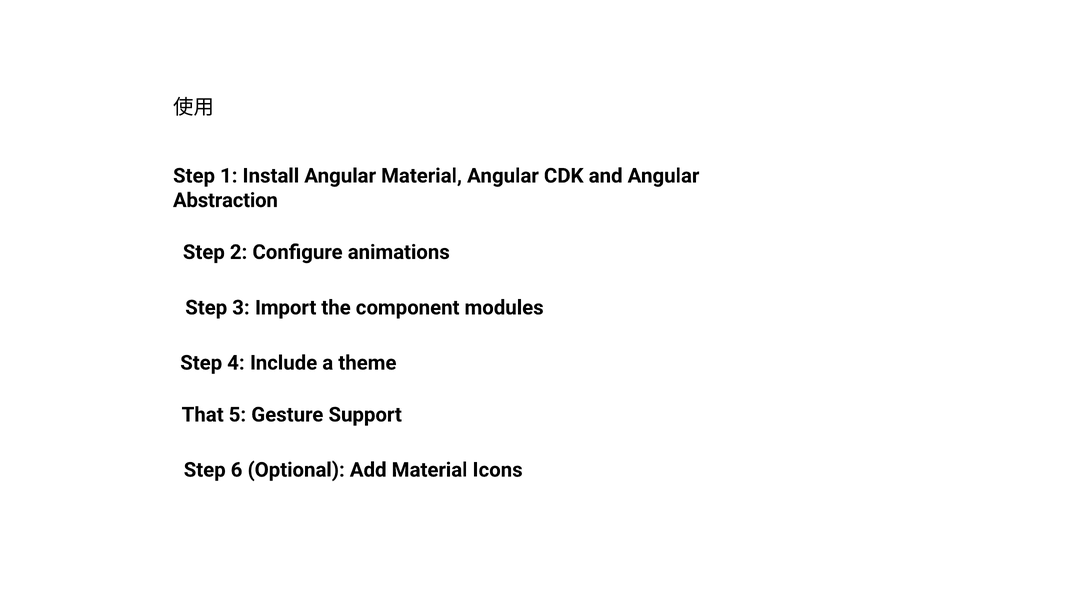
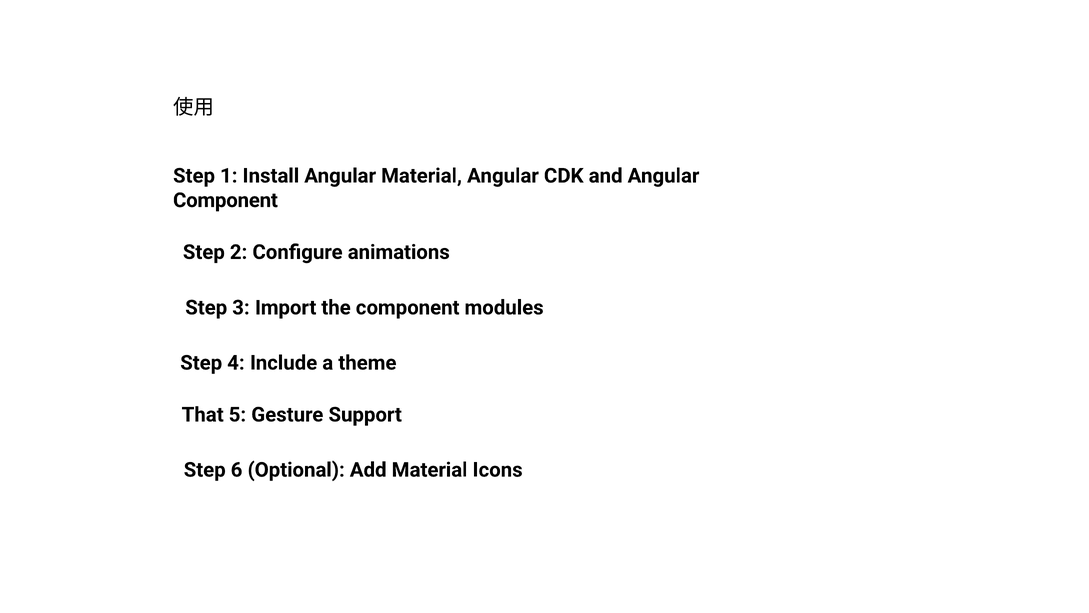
Abstraction at (225, 200): Abstraction -> Component
